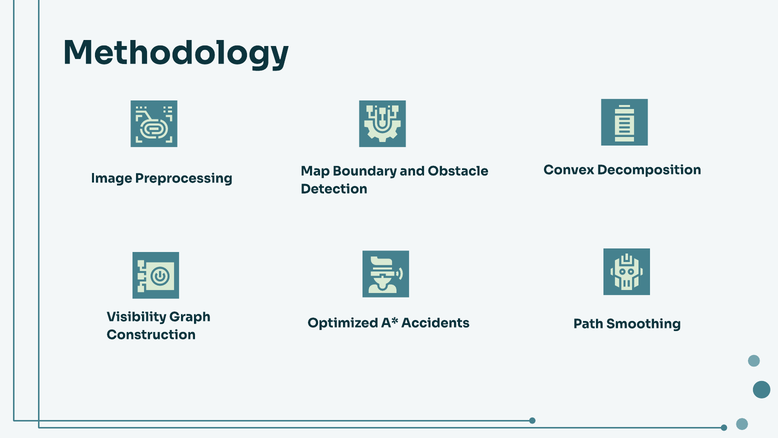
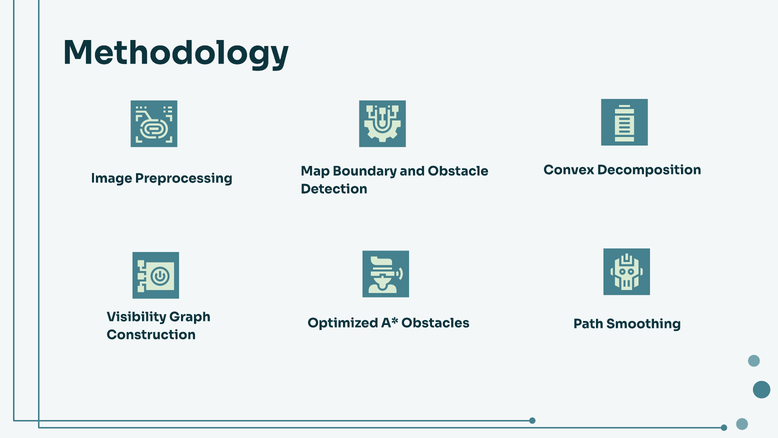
Accidents: Accidents -> Obstacles
